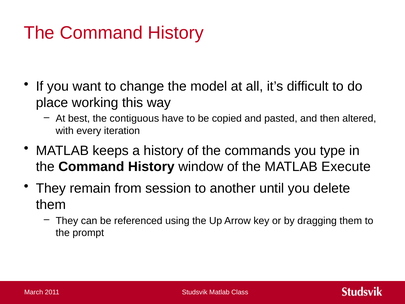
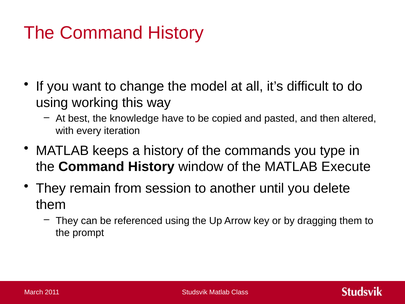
place at (52, 103): place -> using
contiguous: contiguous -> knowledge
